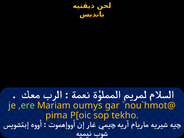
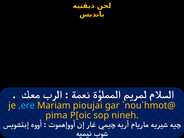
,ere colour: light green -> light blue
oumys: oumys -> pioujai
tekho: tekho -> nineh
